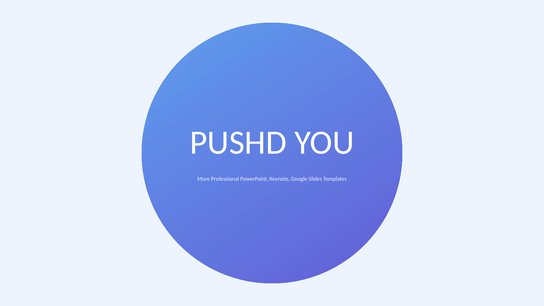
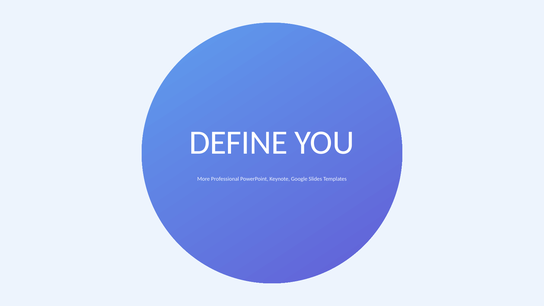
PUSHD: PUSHD -> DEFINE
